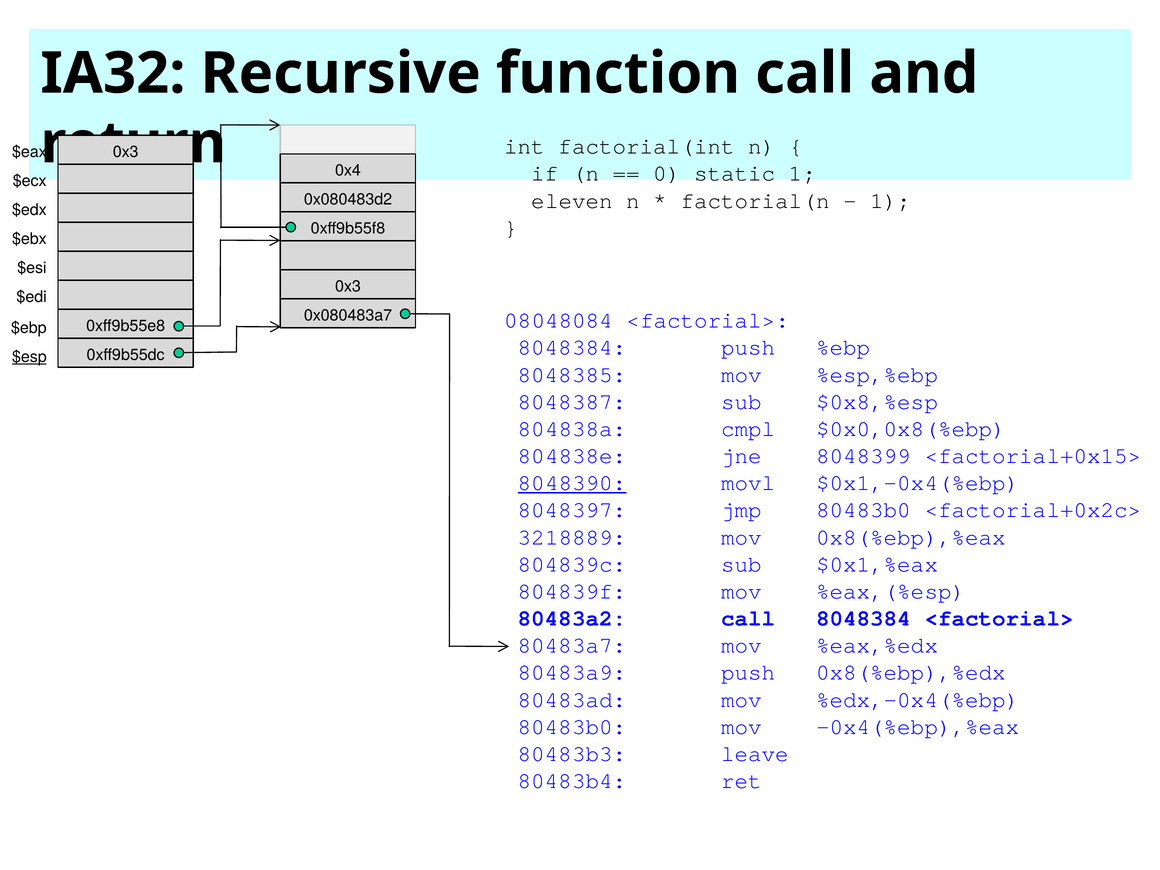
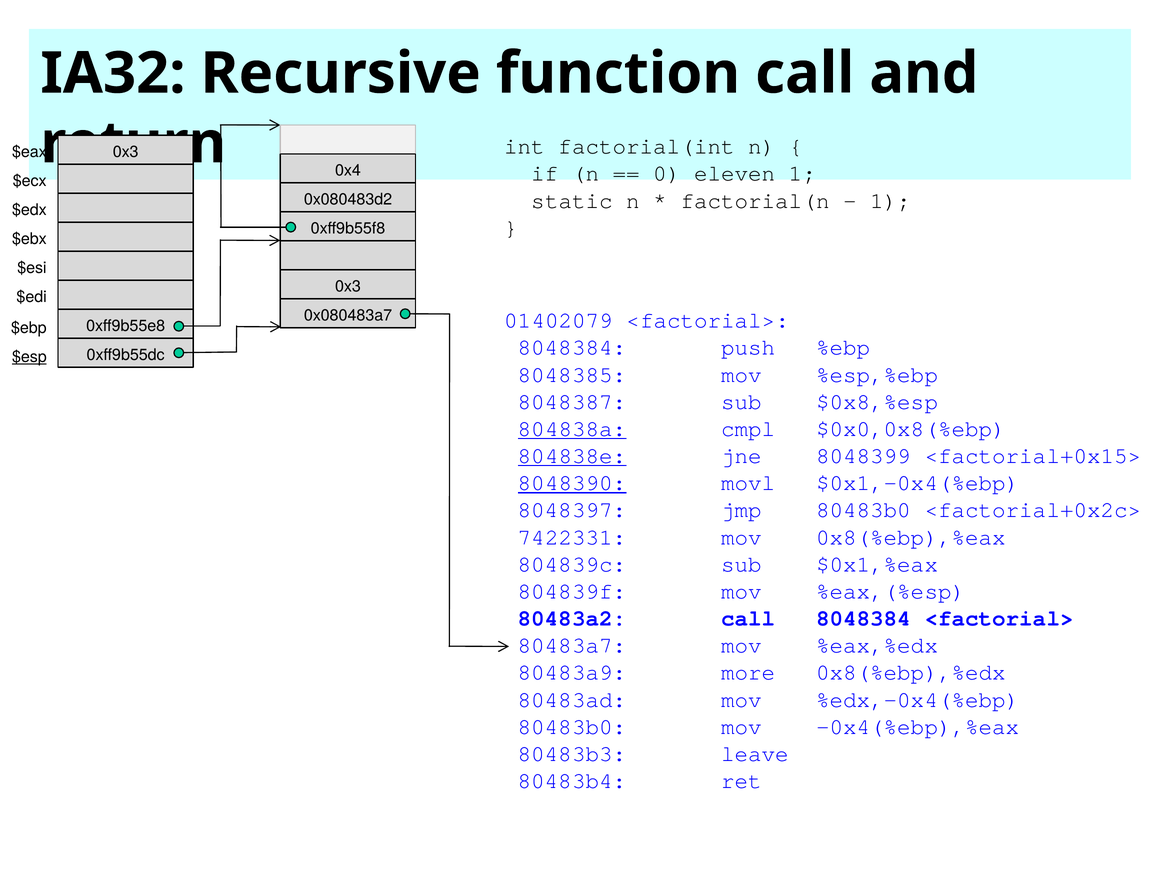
static: static -> eleven
eleven: eleven -> static
08048084: 08048084 -> 01402079
804838a underline: none -> present
804838e underline: none -> present
3218889: 3218889 -> 7422331
80483a9 push: push -> more
